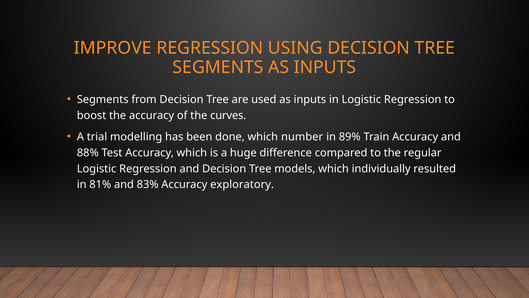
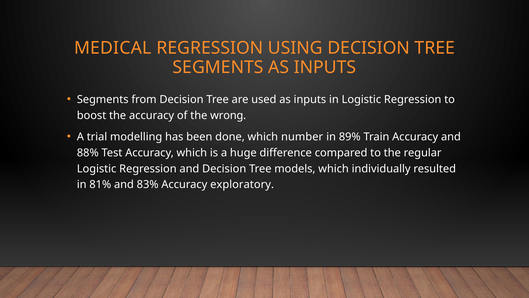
IMPROVE: IMPROVE -> MEDICAL
curves: curves -> wrong
